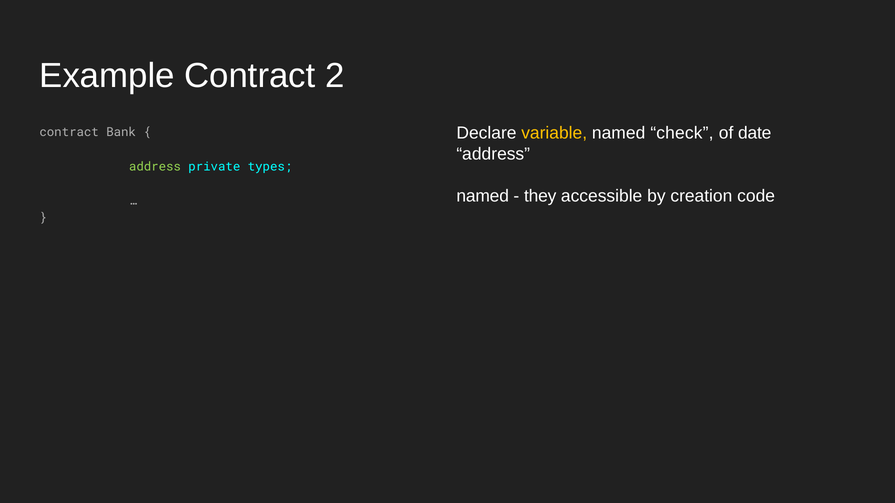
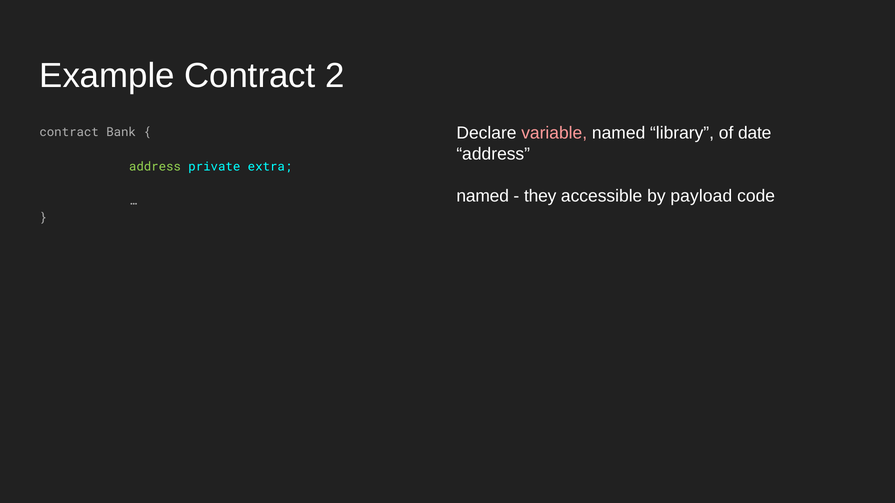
variable colour: yellow -> pink
check: check -> library
types: types -> extra
creation: creation -> payload
